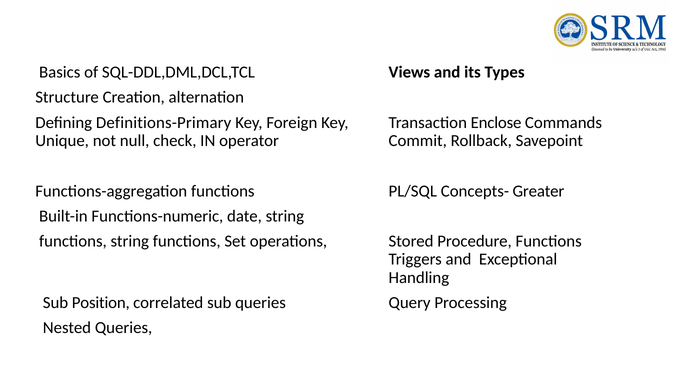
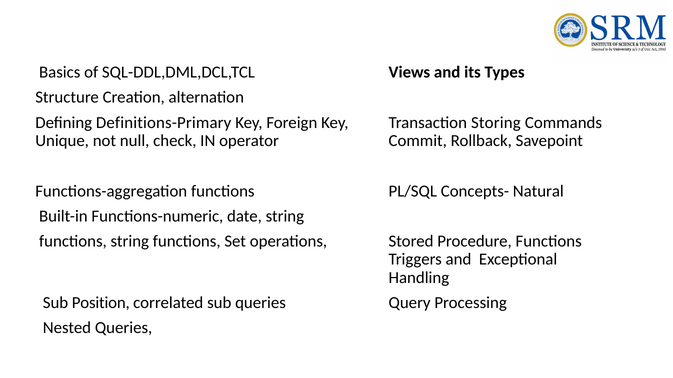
Enclose: Enclose -> Storing
Greater: Greater -> Natural
